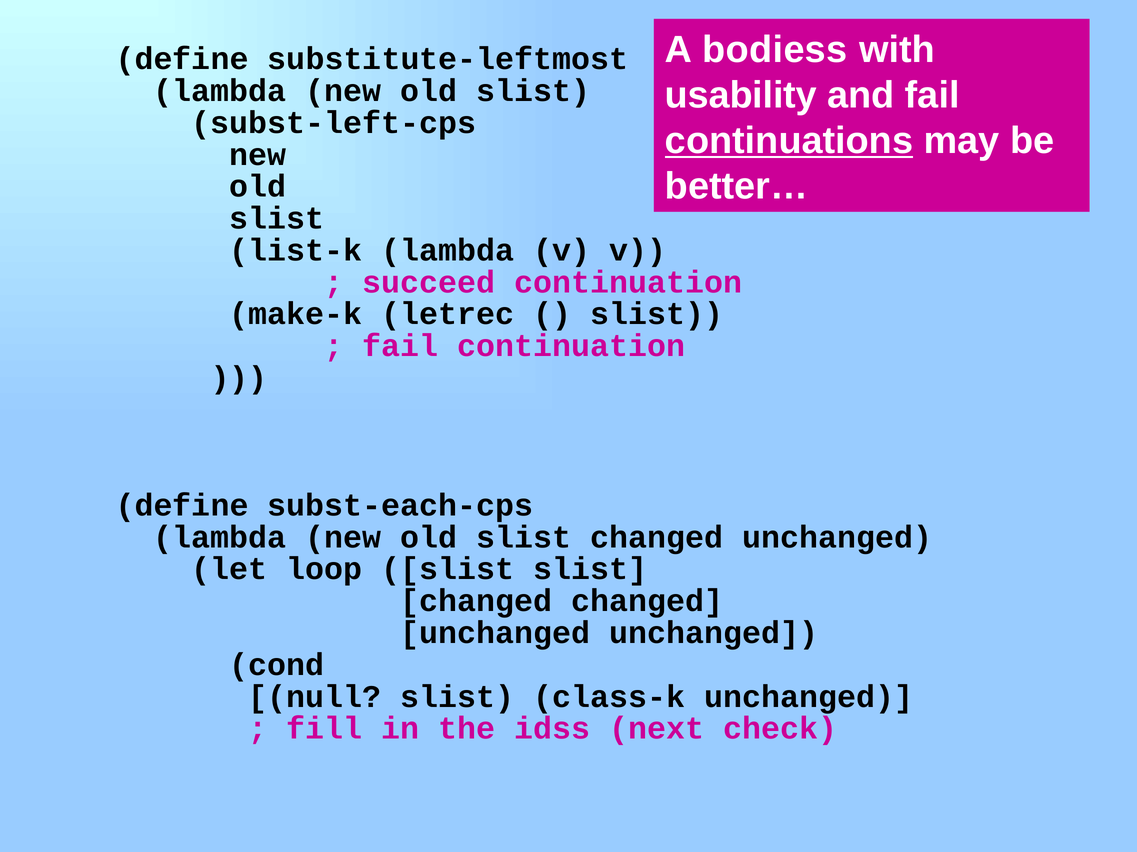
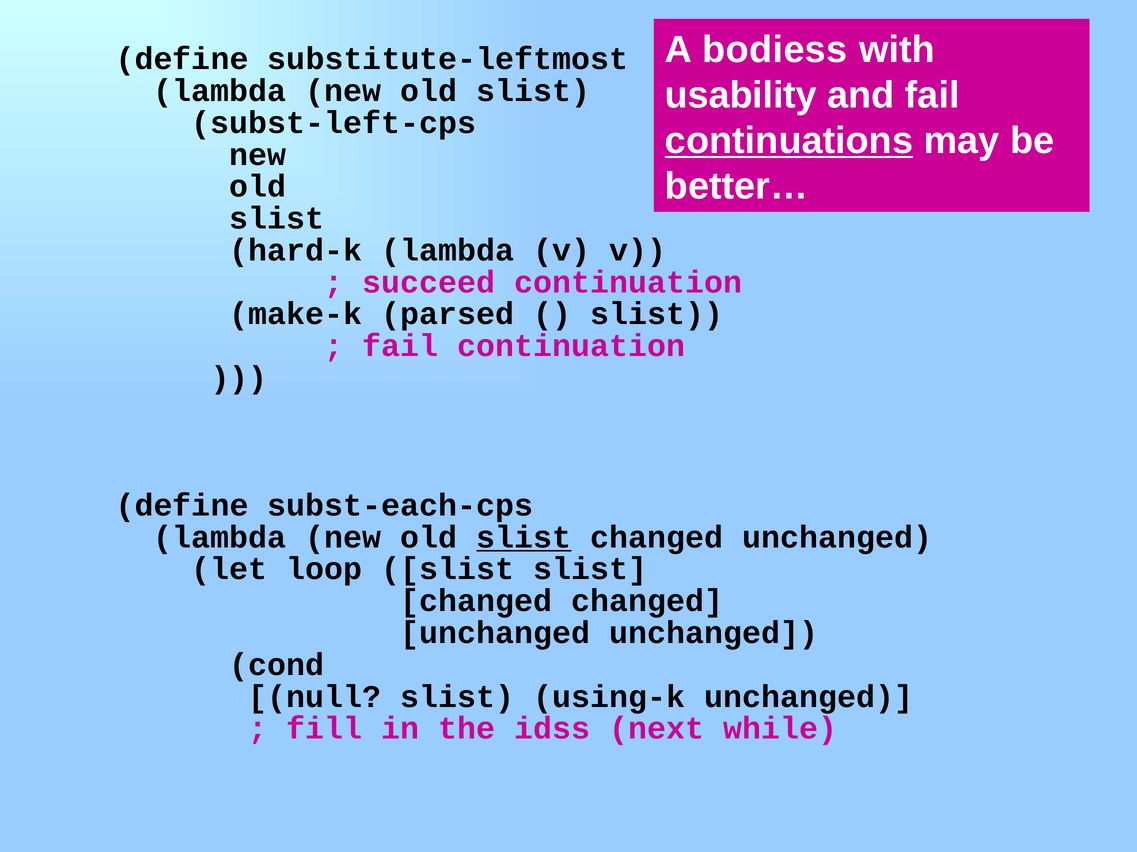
list-k: list-k -> hard-k
letrec: letrec -> parsed
slist at (524, 538) underline: none -> present
class-k: class-k -> using-k
check: check -> while
